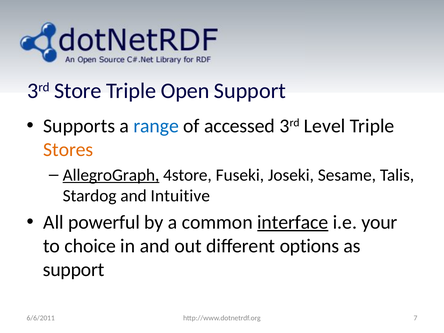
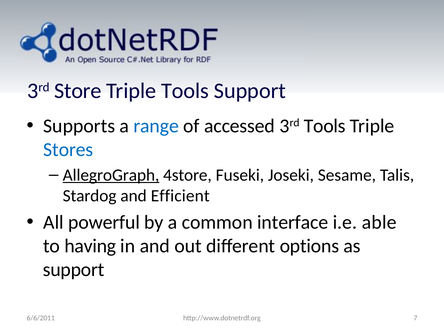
Triple Open: Open -> Tools
3rd Level: Level -> Tools
Stores colour: orange -> blue
Intuitive: Intuitive -> Efficient
interface underline: present -> none
your: your -> able
choice: choice -> having
